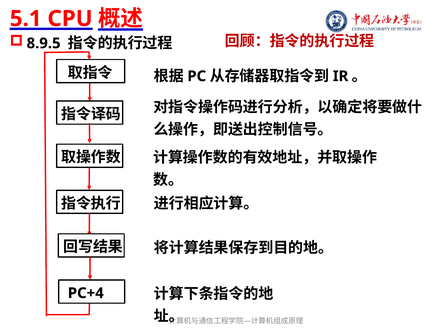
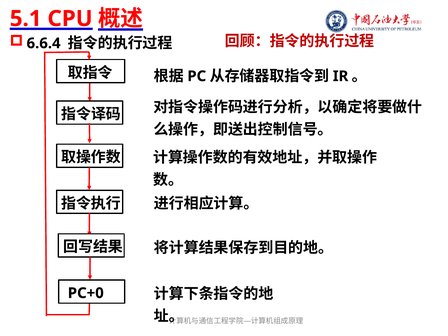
8.9.5: 8.9.5 -> 6.6.4
PC+4: PC+4 -> PC+0
